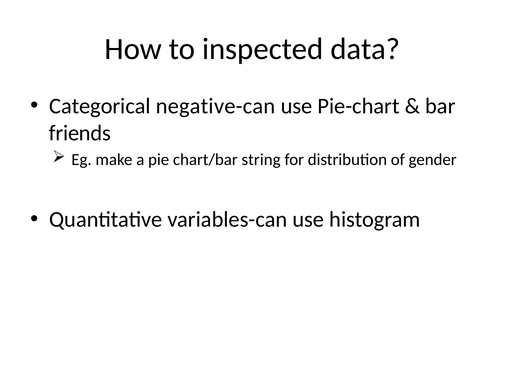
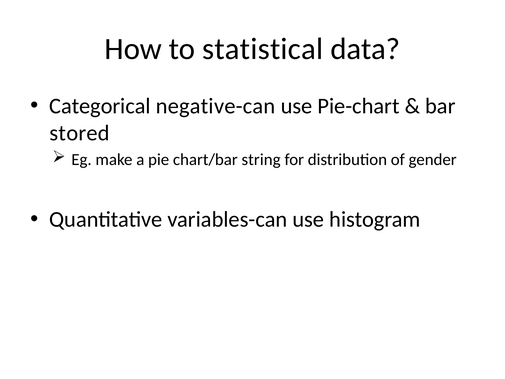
inspected: inspected -> statistical
friends: friends -> stored
